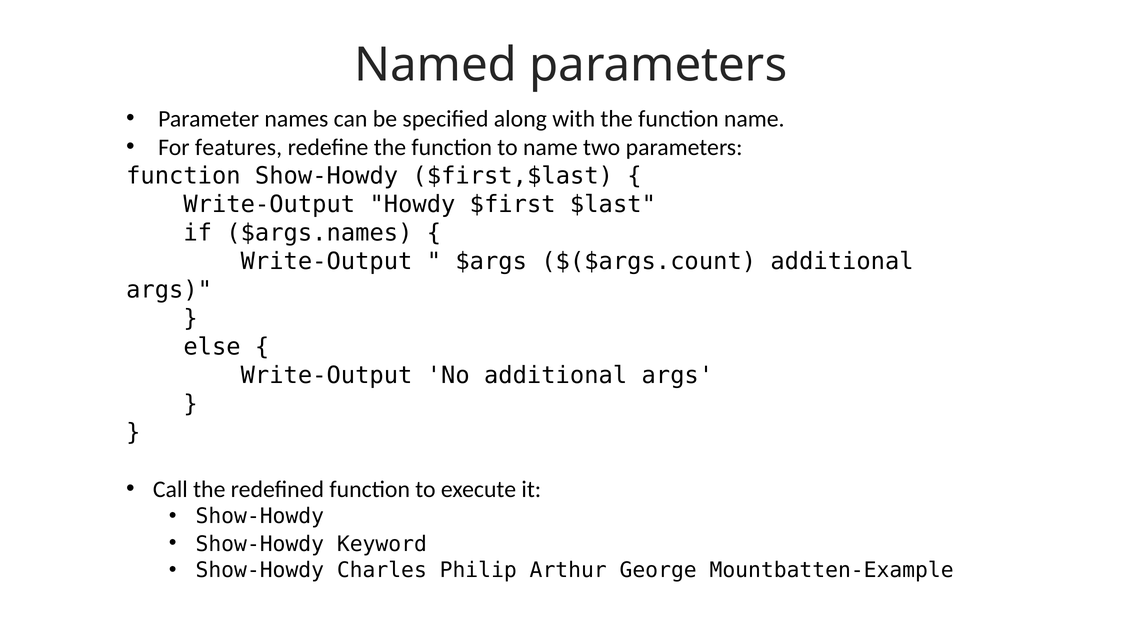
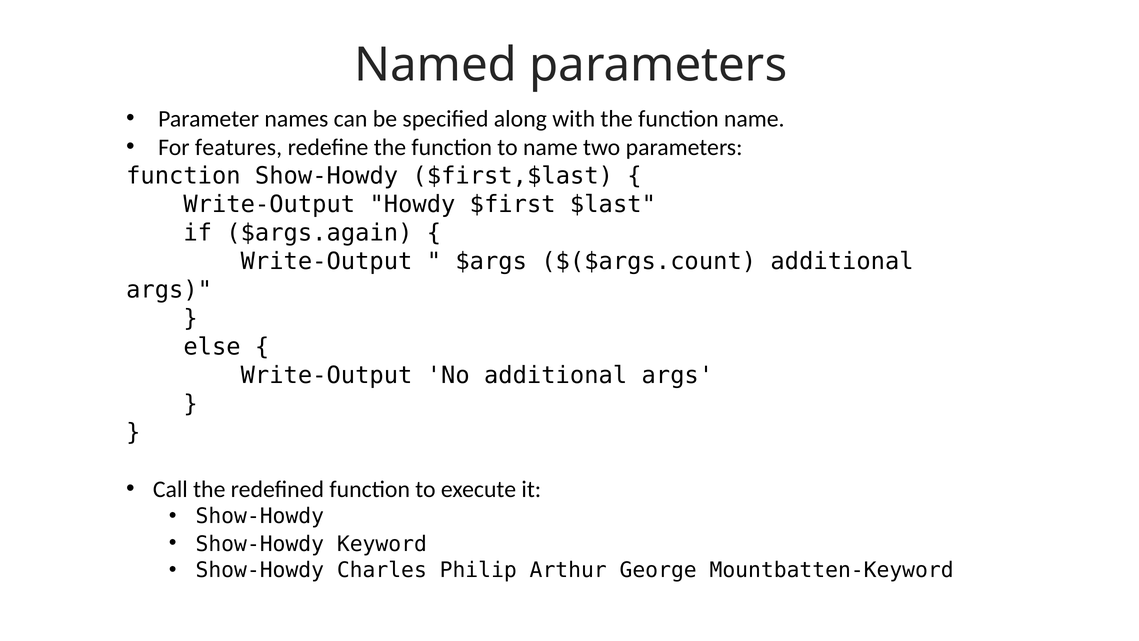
$args.names: $args.names -> $args.again
Mountbatten-Example: Mountbatten-Example -> Mountbatten-Keyword
